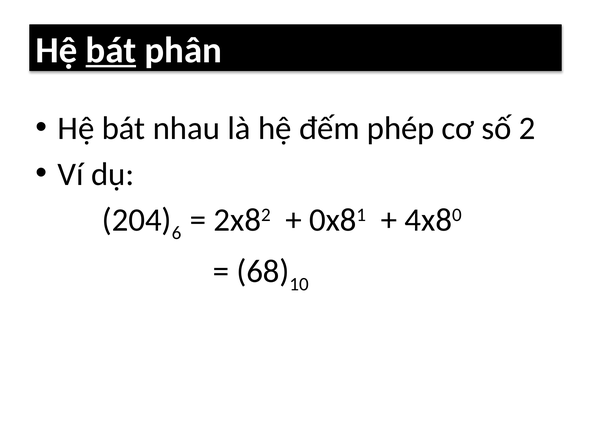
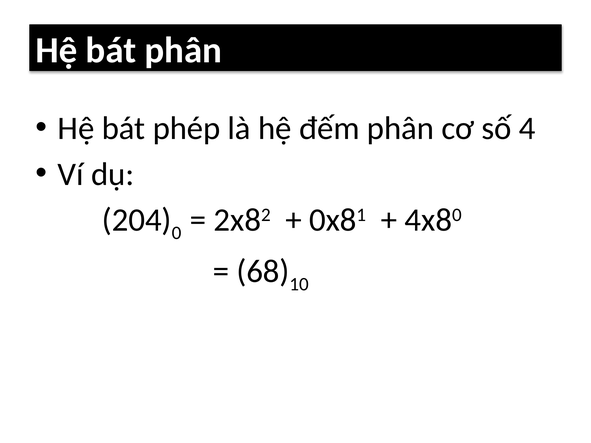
bát at (111, 50) underline: present -> none
nhau: nhau -> phép
đếm phép: phép -> phân
2: 2 -> 4
6: 6 -> 0
